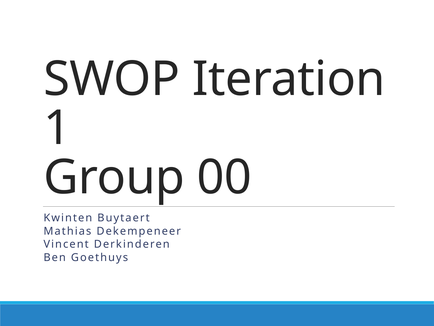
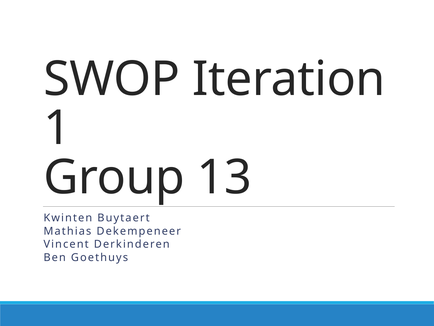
00: 00 -> 13
